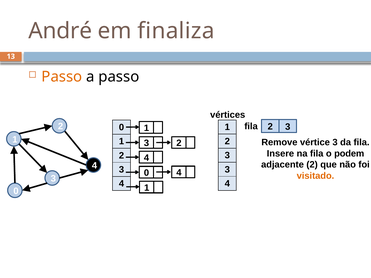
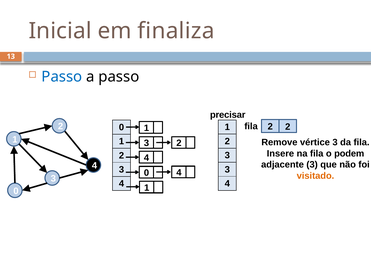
André: André -> Inicial
Passo at (62, 77) colour: orange -> blue
vértices: vértices -> precisar
fila 3: 3 -> 2
adjacente 2: 2 -> 3
